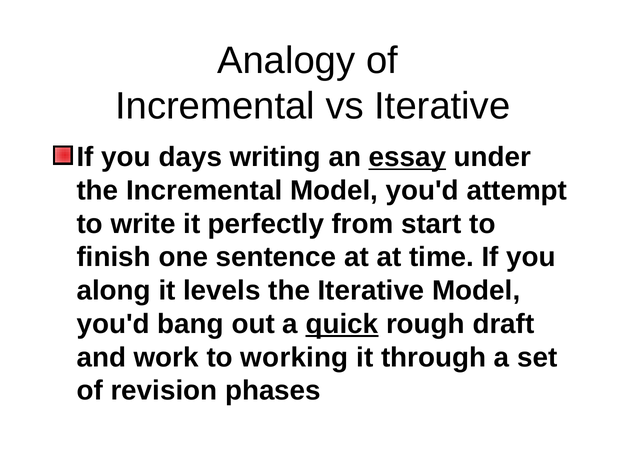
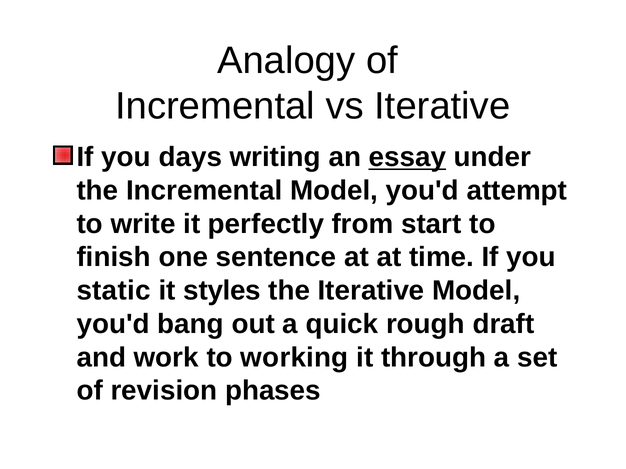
along: along -> static
levels: levels -> styles
quick underline: present -> none
